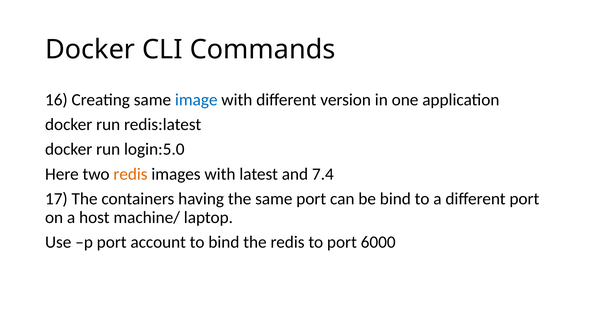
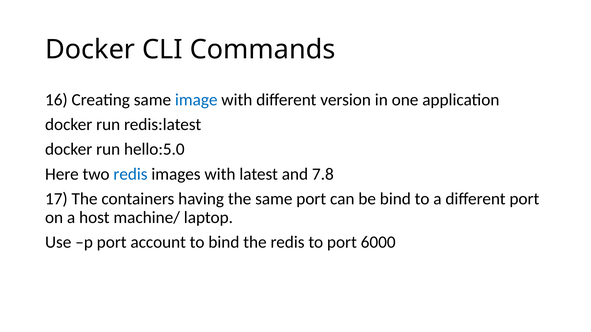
login:5.0: login:5.0 -> hello:5.0
redis at (130, 174) colour: orange -> blue
7.4: 7.4 -> 7.8
